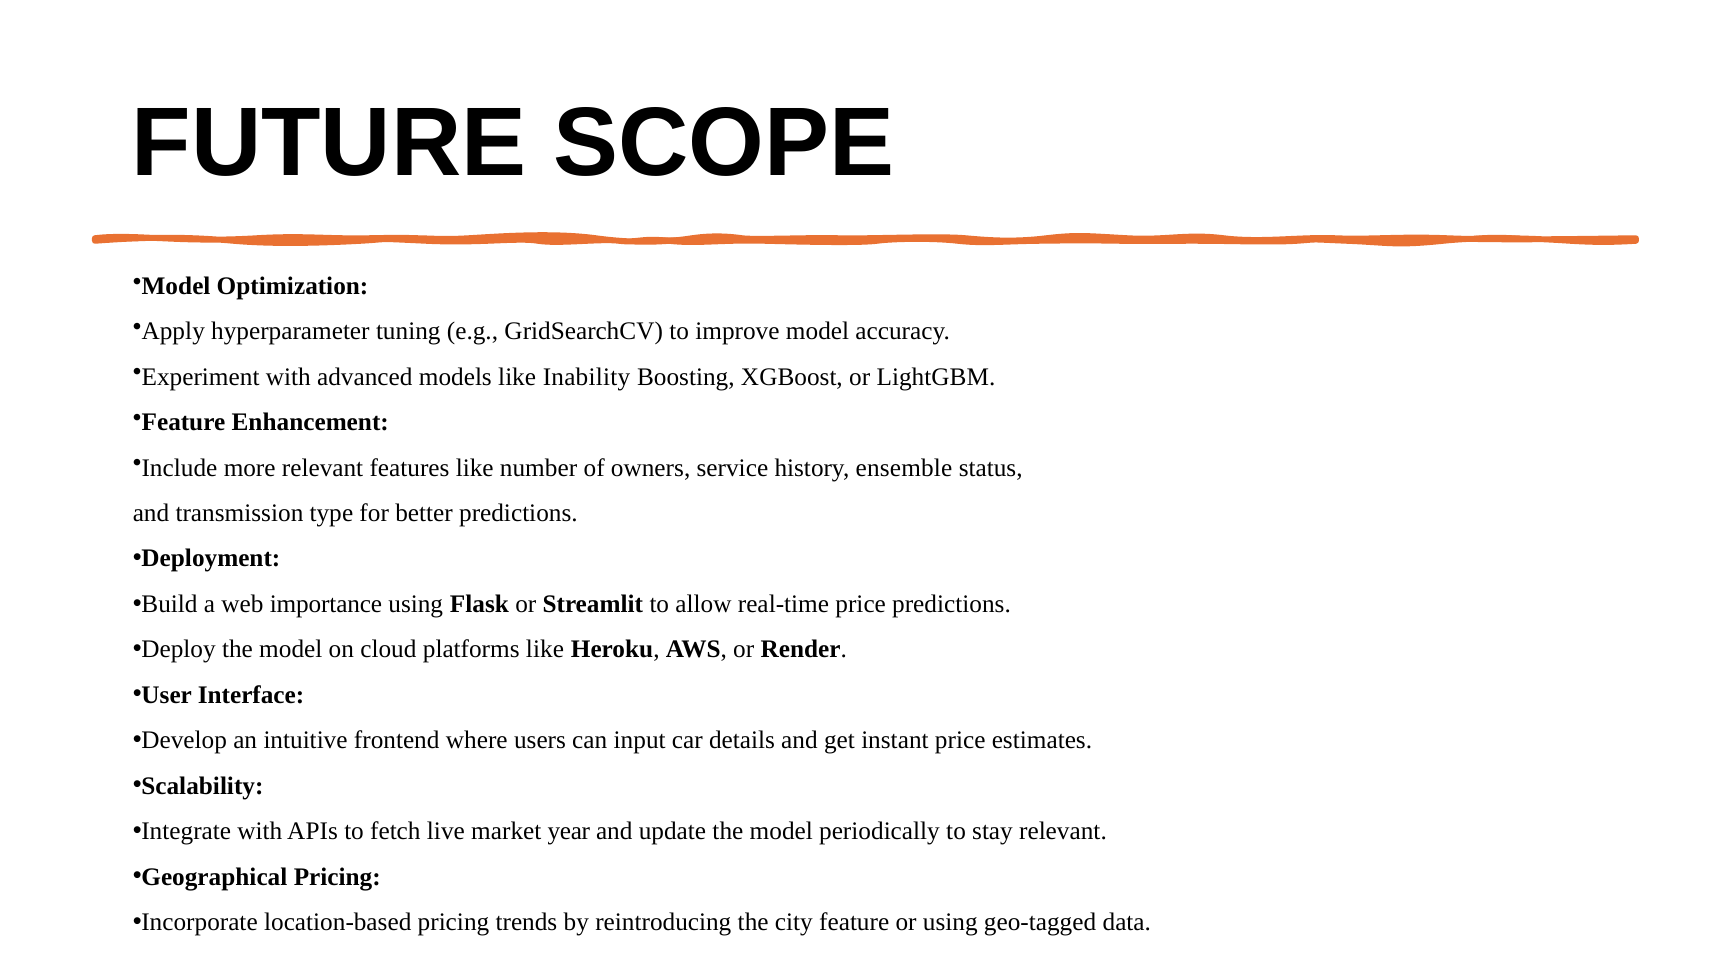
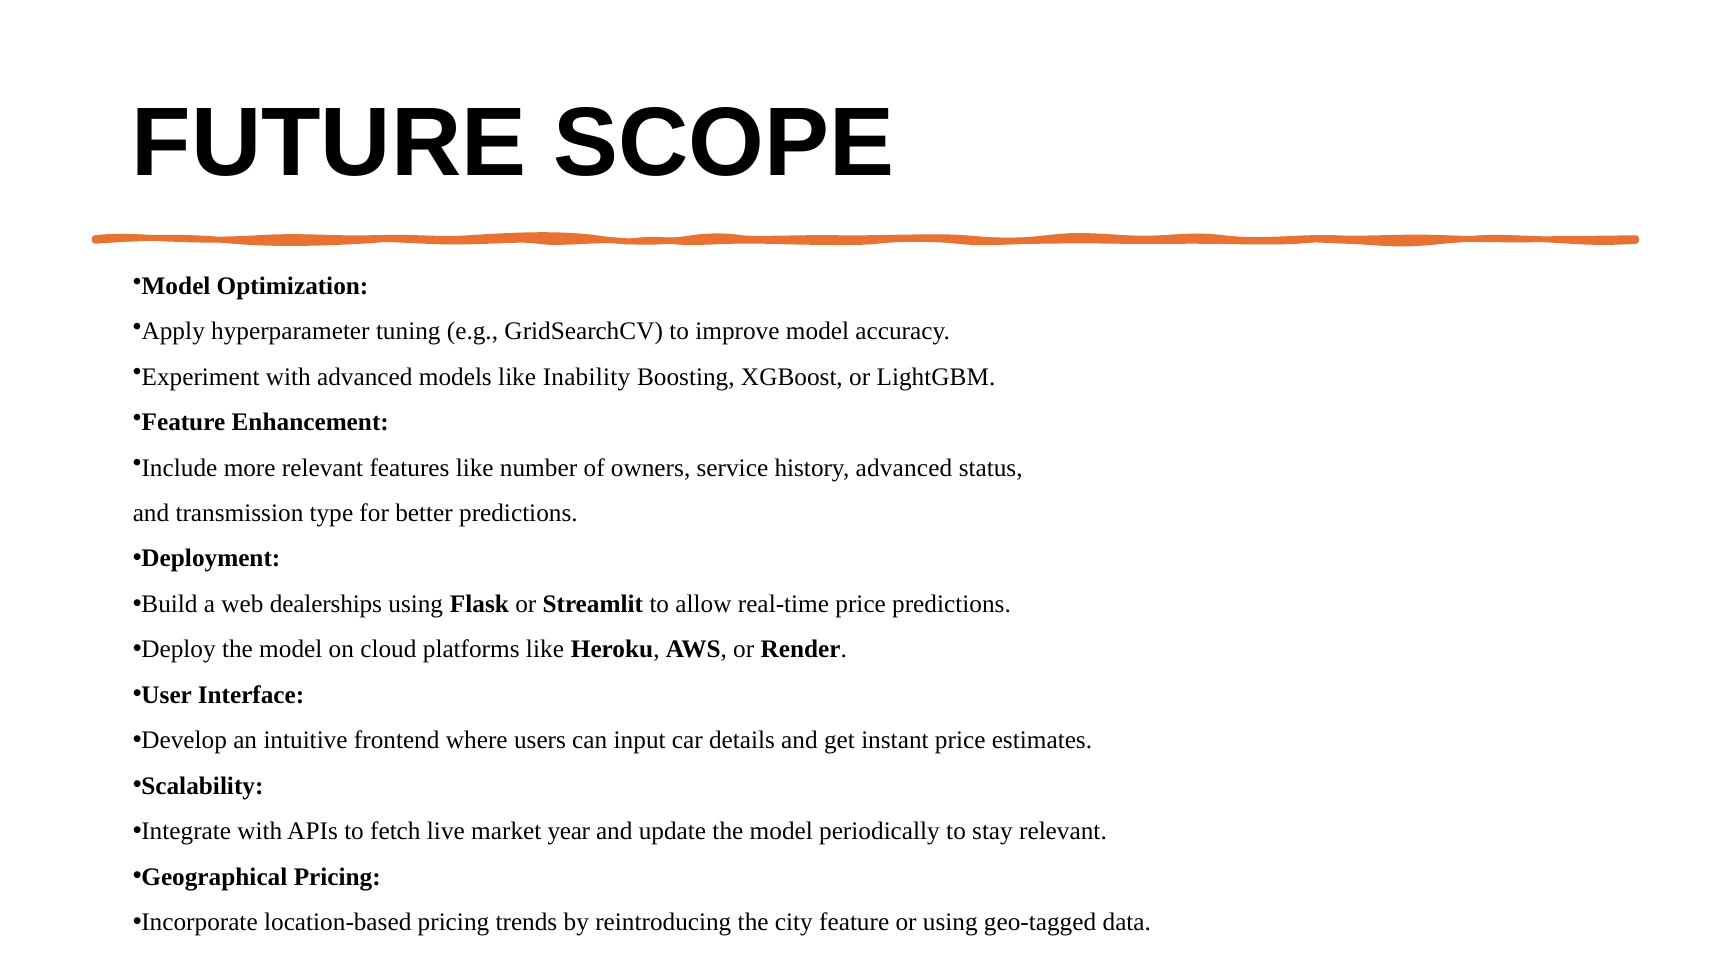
history ensemble: ensemble -> advanced
importance: importance -> dealerships
